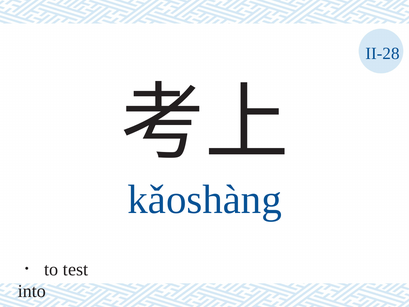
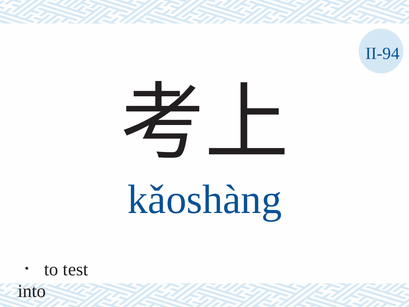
II-28: II-28 -> II-94
